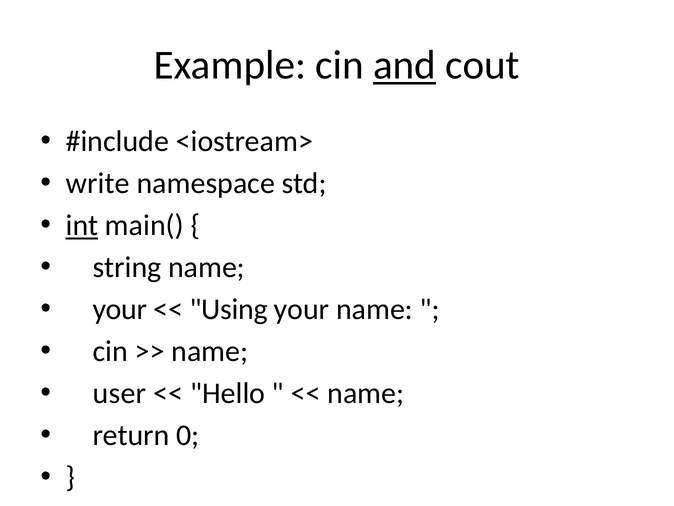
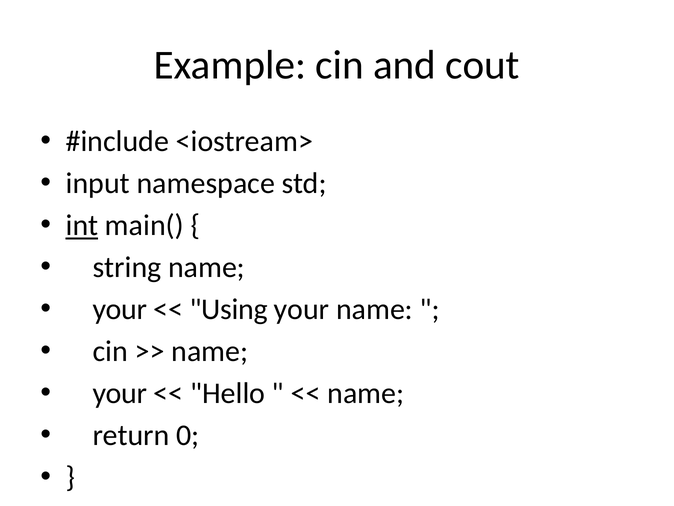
and underline: present -> none
write: write -> input
user at (120, 393): user -> your
